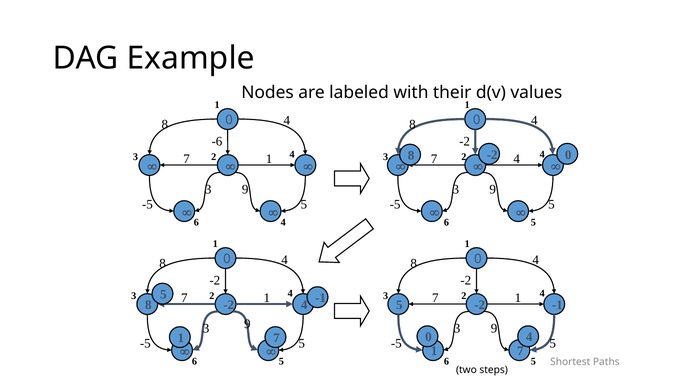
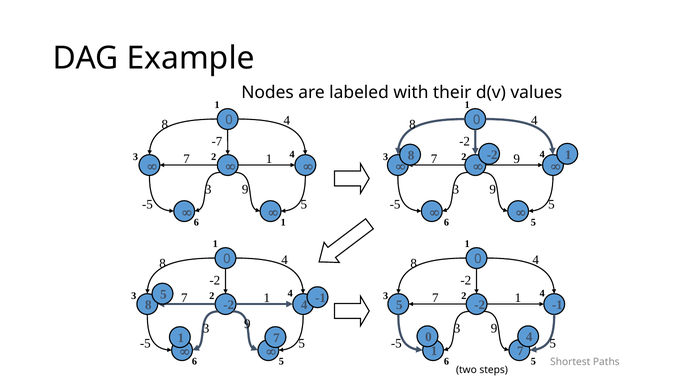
-6: -6 -> -7
-2 0: 0 -> 1
4 at (517, 159): 4 -> 9
6 4: 4 -> 1
